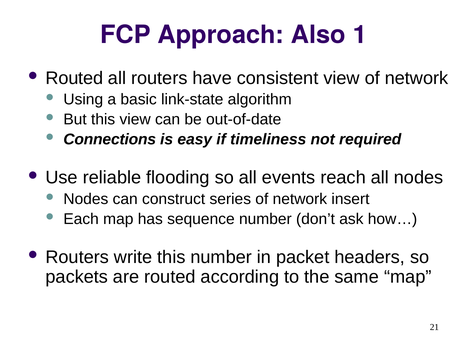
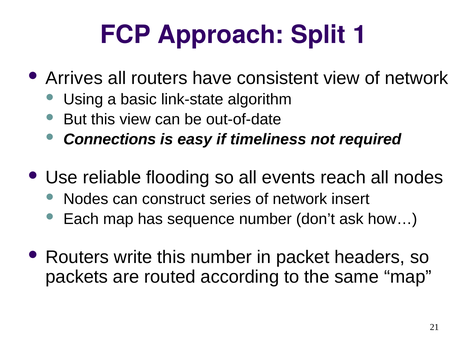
Also: Also -> Split
Routed at (74, 78): Routed -> Arrives
